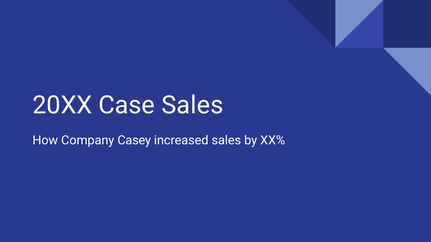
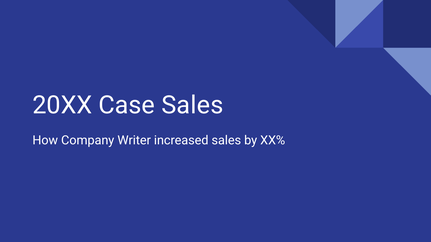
Casey: Casey -> Writer
